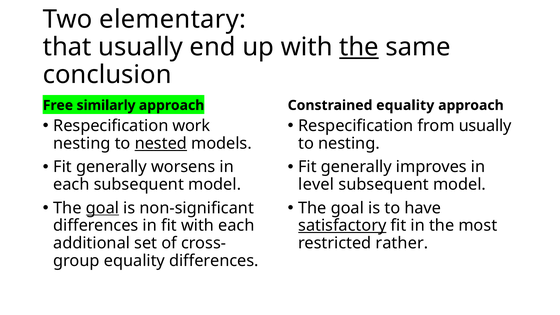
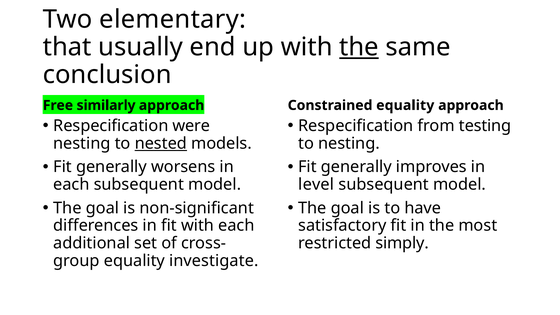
work: work -> were
from usually: usually -> testing
goal at (102, 208) underline: present -> none
satisfactory underline: present -> none
rather: rather -> simply
equality differences: differences -> investigate
